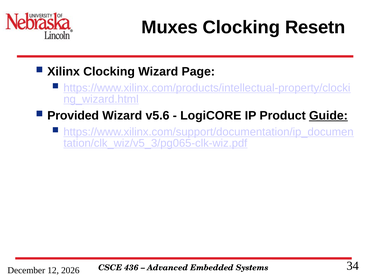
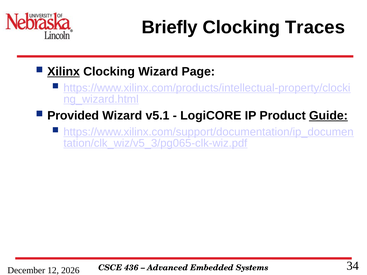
Muxes: Muxes -> Briefly
Resetn: Resetn -> Traces
Xilinx underline: none -> present
v5.6: v5.6 -> v5.1
